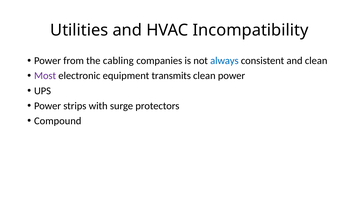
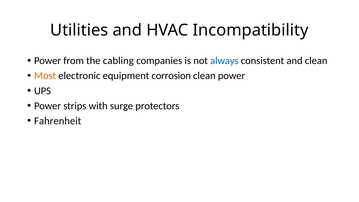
Most colour: purple -> orange
transmits: transmits -> corrosion
Compound: Compound -> Fahrenheit
